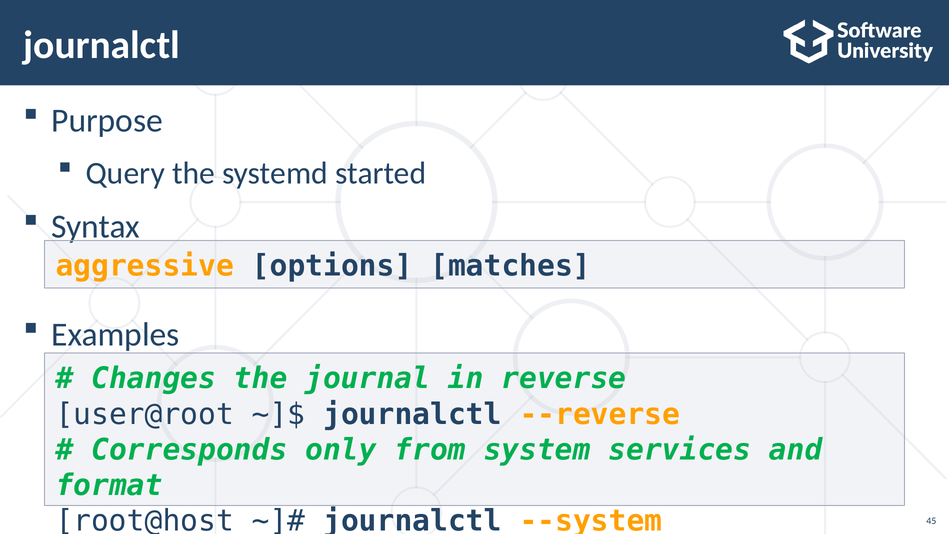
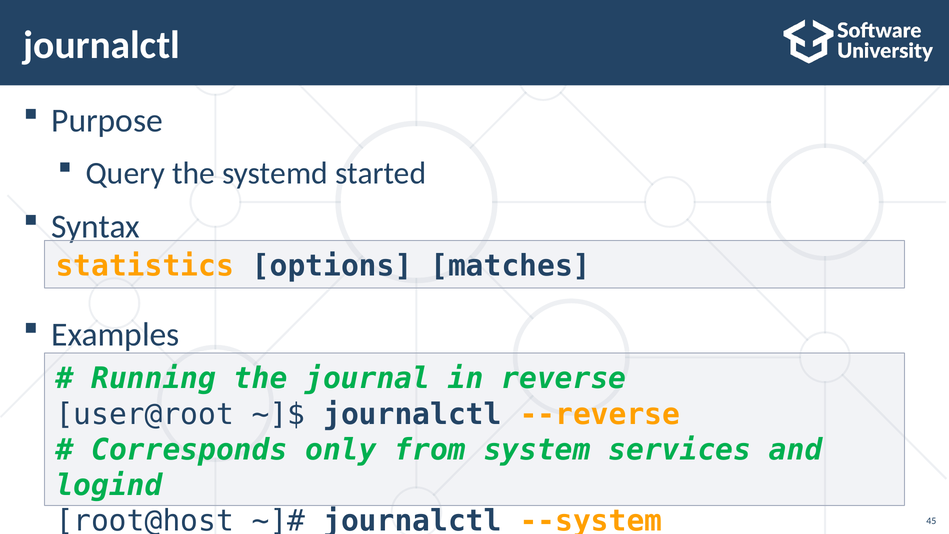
aggressive: aggressive -> statistics
Changes: Changes -> Running
format: format -> logind
